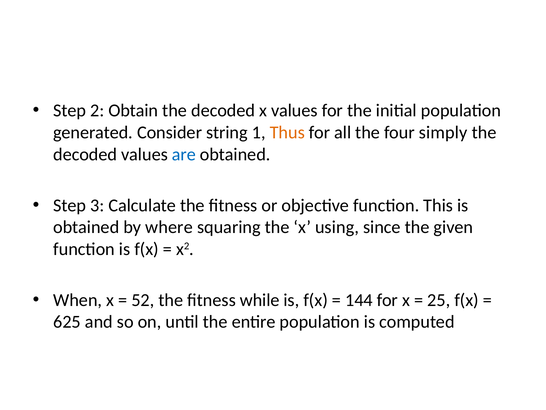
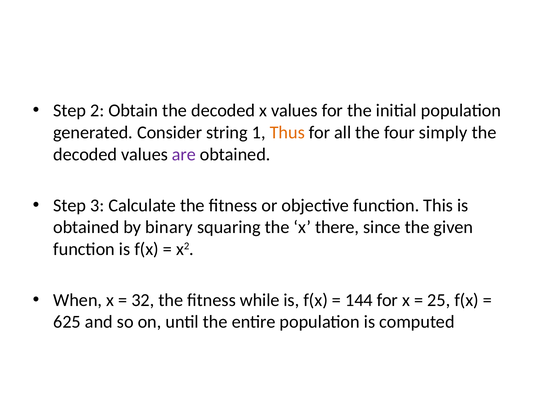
are colour: blue -> purple
where: where -> binary
using: using -> there
52: 52 -> 32
